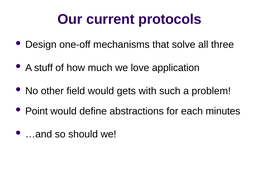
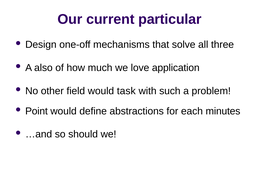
protocols: protocols -> particular
stuff: stuff -> also
gets: gets -> task
